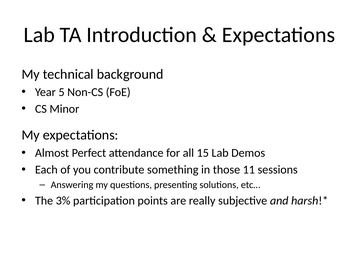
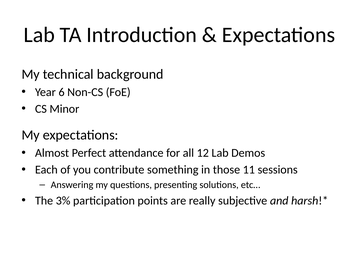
5: 5 -> 6
15: 15 -> 12
